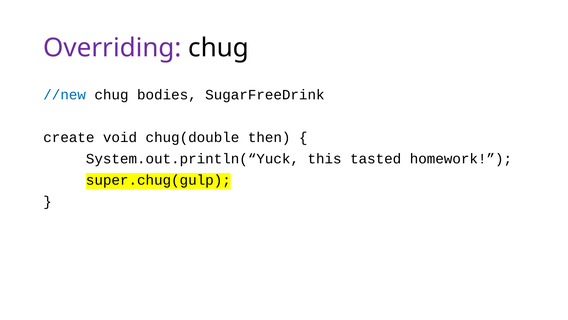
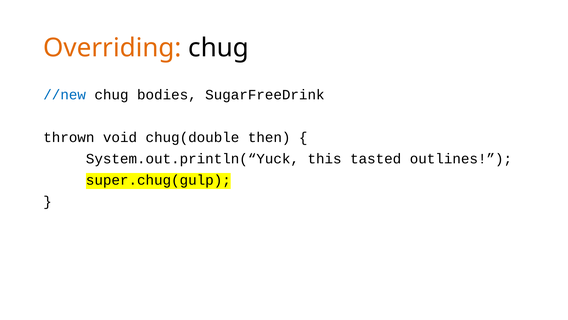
Overriding colour: purple -> orange
create: create -> thrown
homework: homework -> outlines
